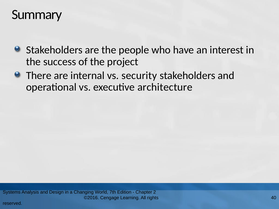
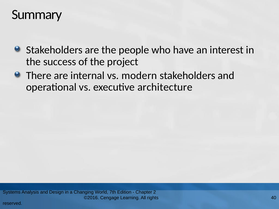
security: security -> modern
